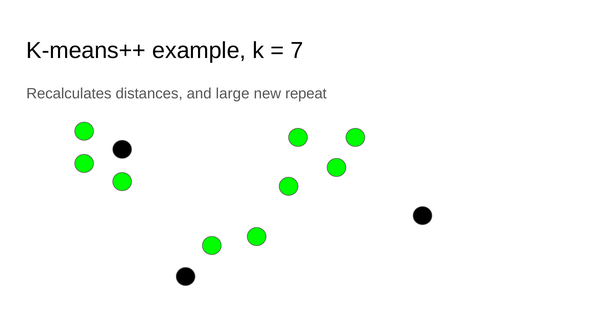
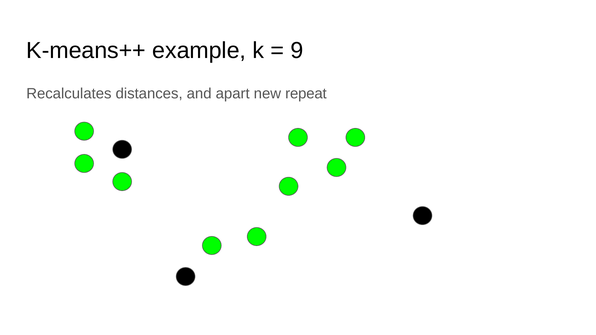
7: 7 -> 9
large: large -> apart
